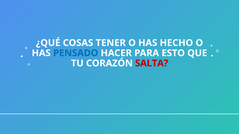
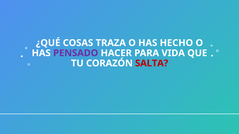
TENER: TENER -> TRAZA
PENSADO colour: blue -> purple
ESTO: ESTO -> VIDA
